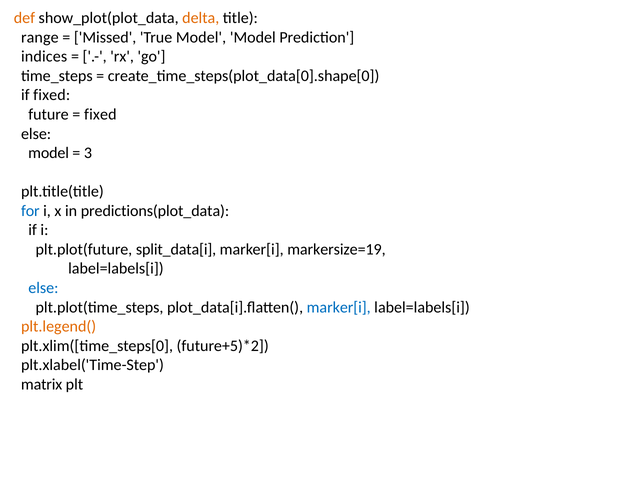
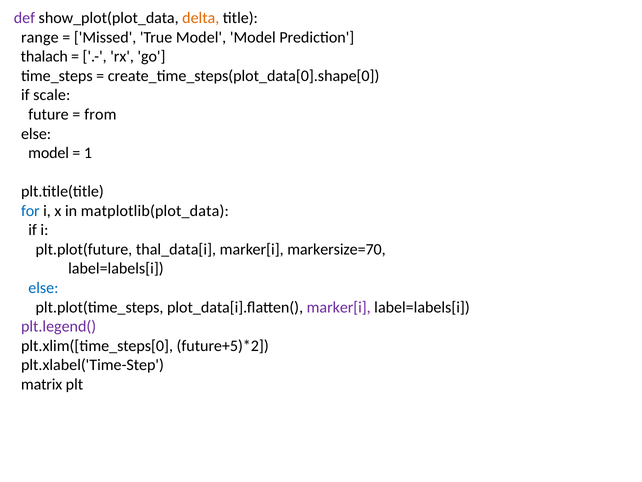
def colour: orange -> purple
indices: indices -> thalach
if fixed: fixed -> scale
fixed at (100, 114): fixed -> from
3: 3 -> 1
predictions(plot_data: predictions(plot_data -> matplotlib(plot_data
split_data[i: split_data[i -> thal_data[i
markersize=19: markersize=19 -> markersize=70
marker[i at (339, 307) colour: blue -> purple
plt.legend( colour: orange -> purple
